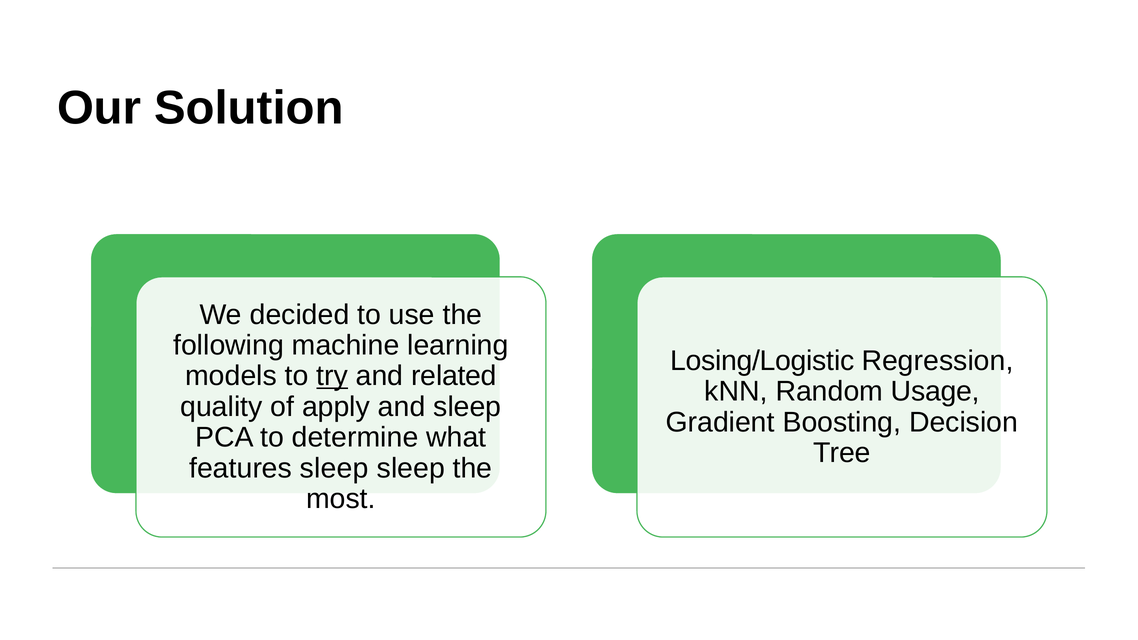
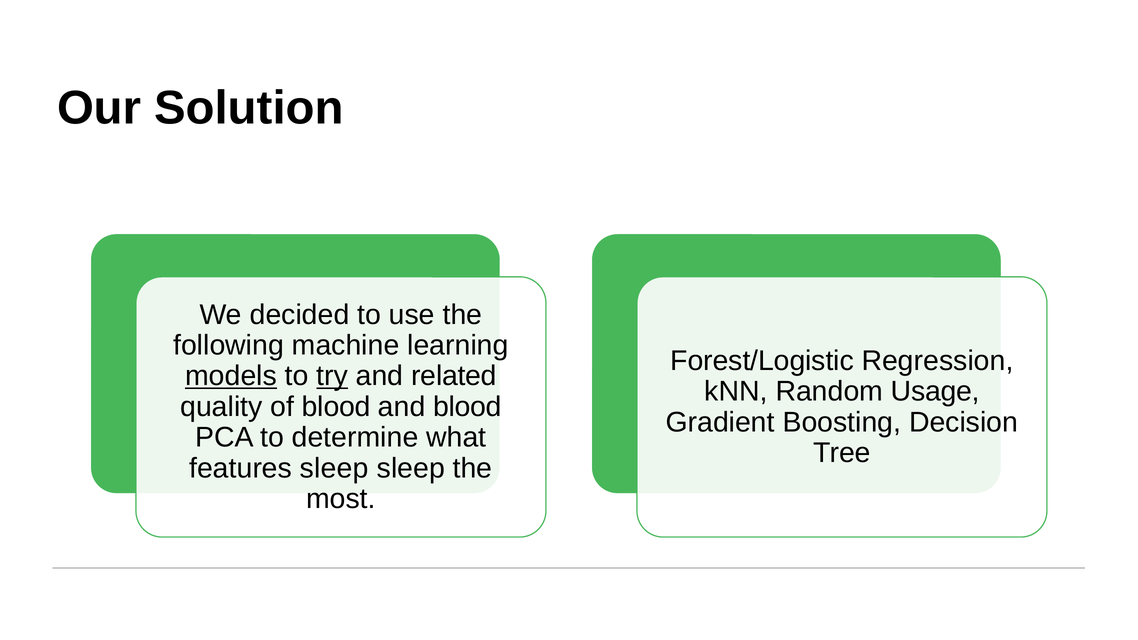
Losing/Logistic: Losing/Logistic -> Forest/Logistic
models underline: none -> present
of apply: apply -> blood
and sleep: sleep -> blood
